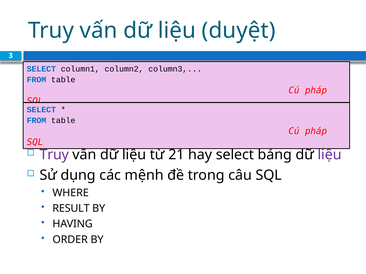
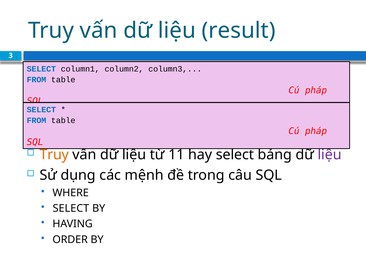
duyệt: duyệt -> result
Truy at (54, 155) colour: purple -> orange
21: 21 -> 11
RESULT at (71, 209): RESULT -> SELECT
